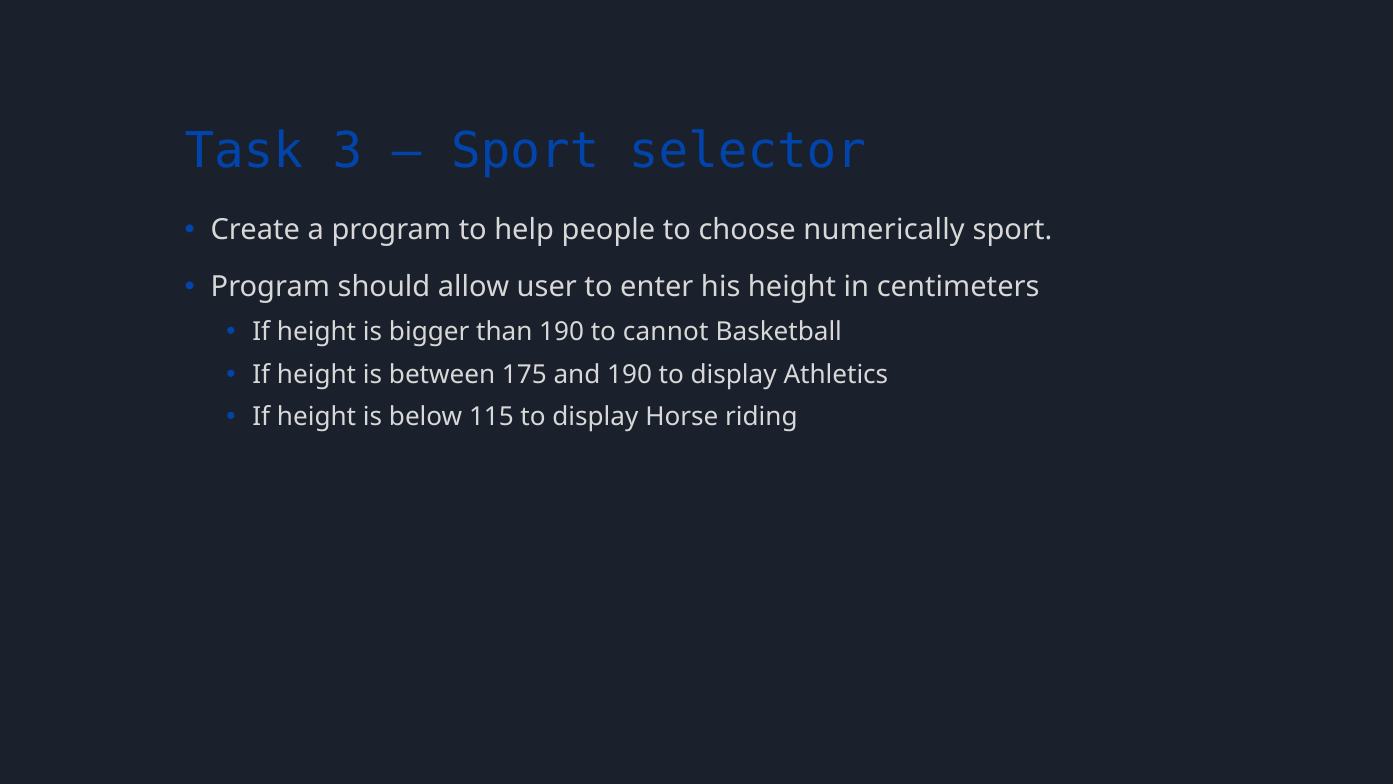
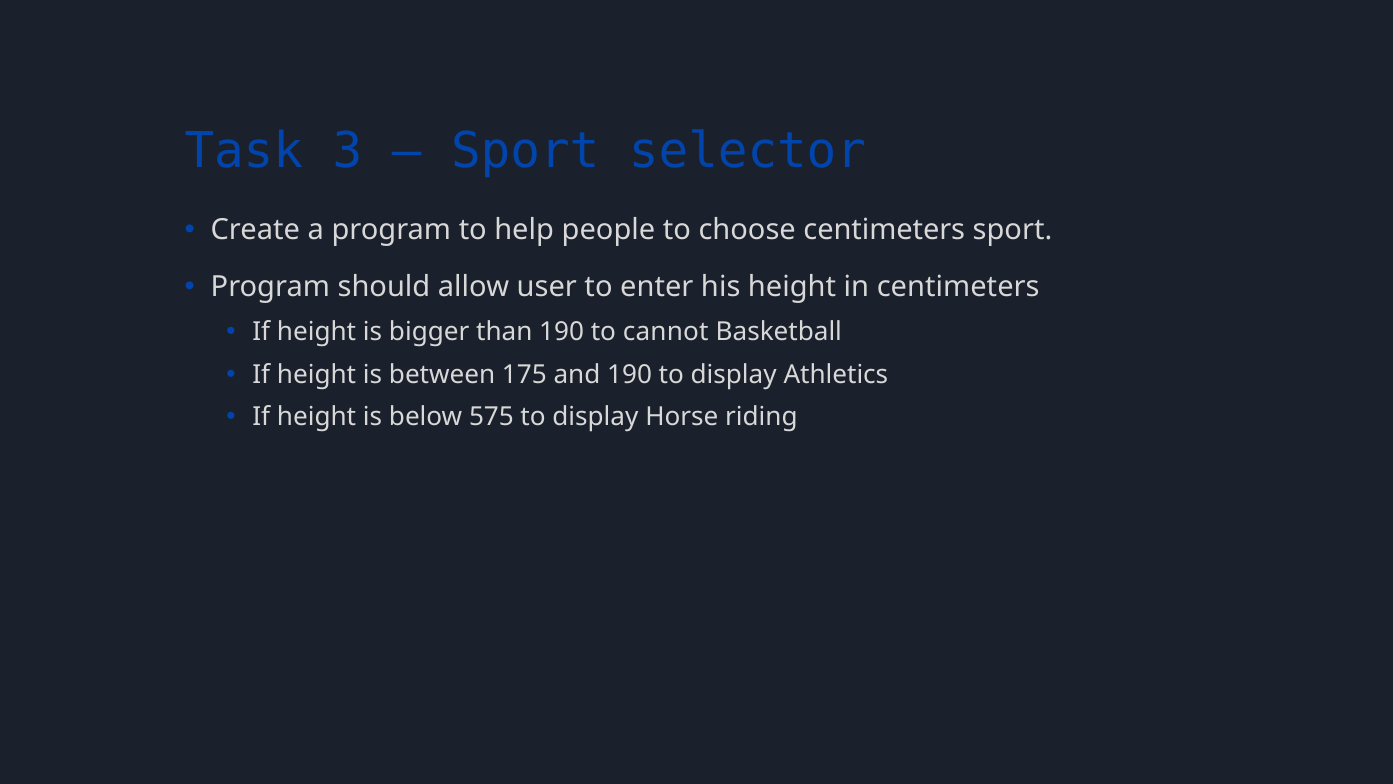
choose numerically: numerically -> centimeters
115: 115 -> 575
